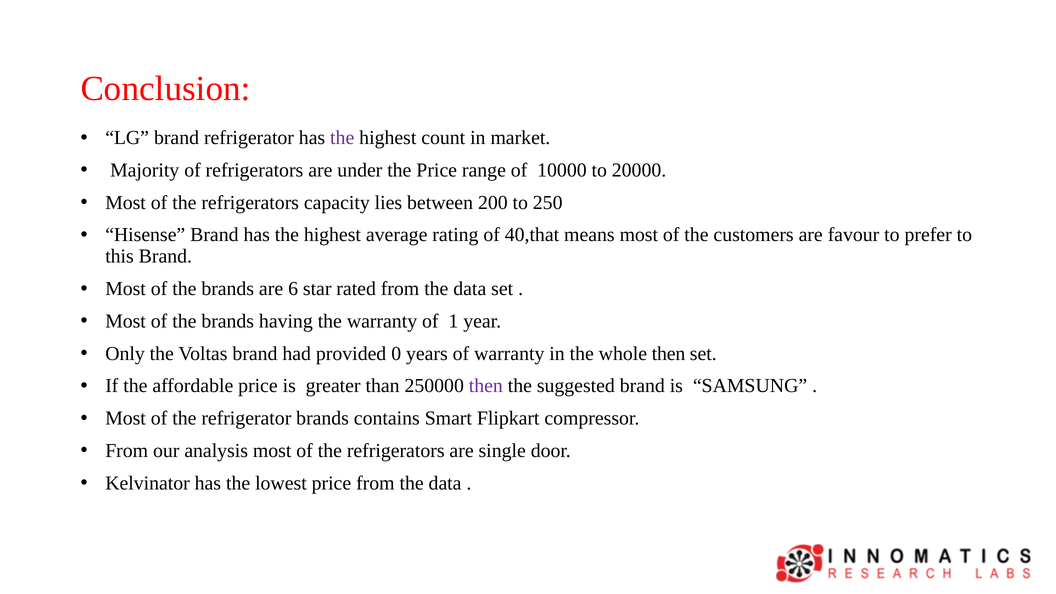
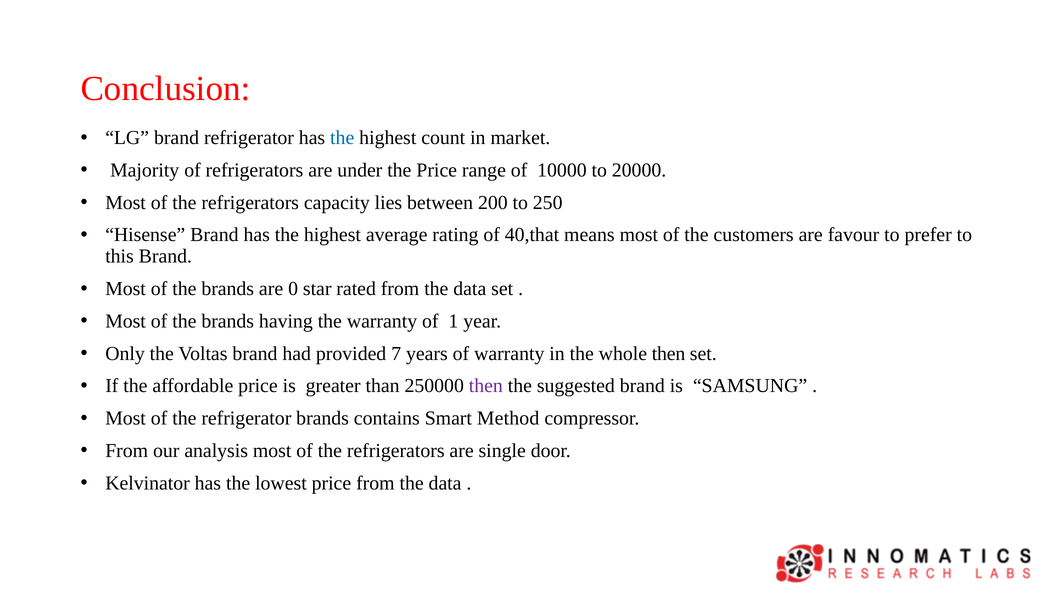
the at (342, 138) colour: purple -> blue
6: 6 -> 0
0: 0 -> 7
Flipkart: Flipkart -> Method
